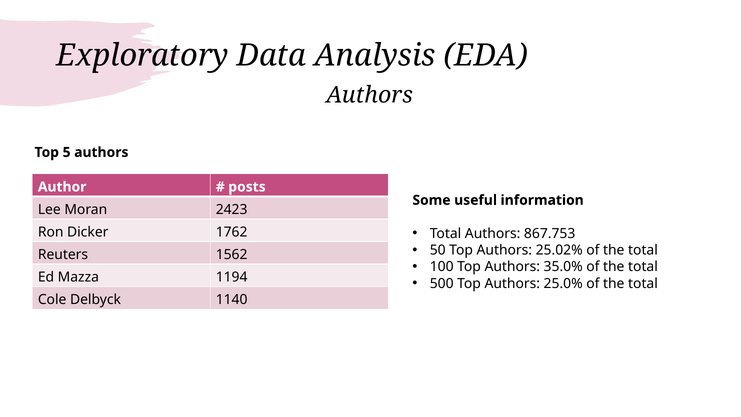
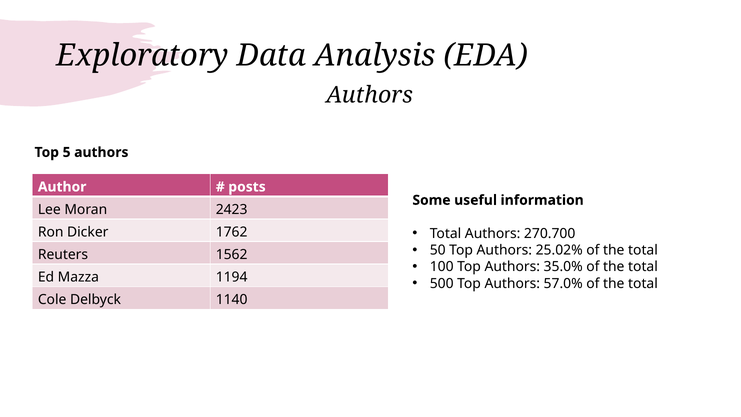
867.753: 867.753 -> 270.700
25.0%: 25.0% -> 57.0%
